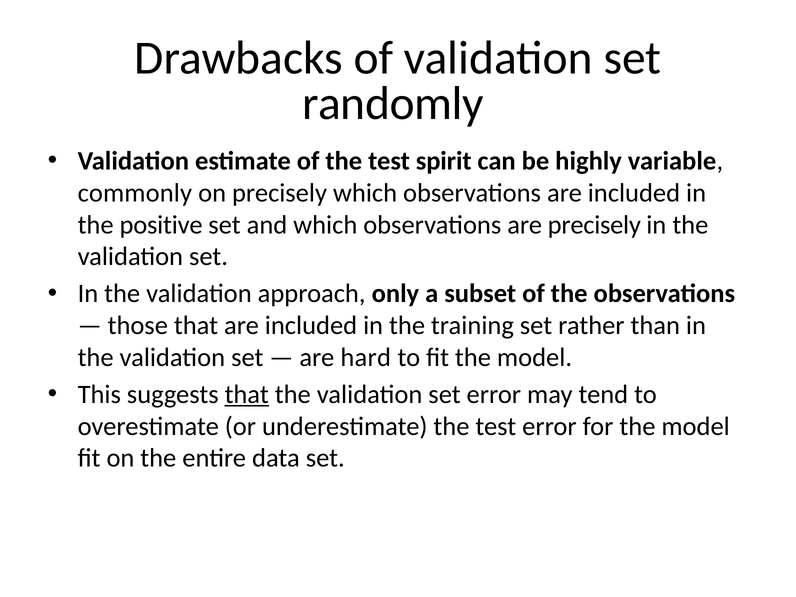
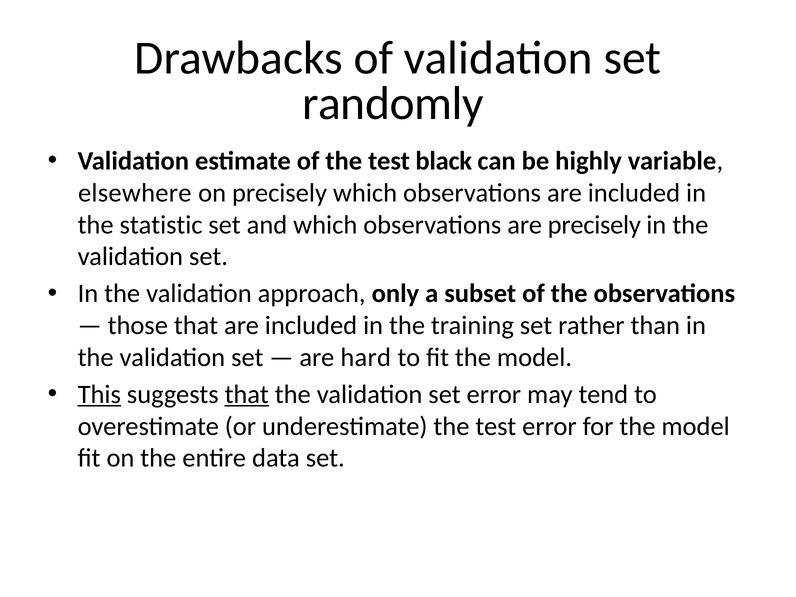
spirit: spirit -> black
commonly: commonly -> elsewhere
positive: positive -> statistic
This underline: none -> present
